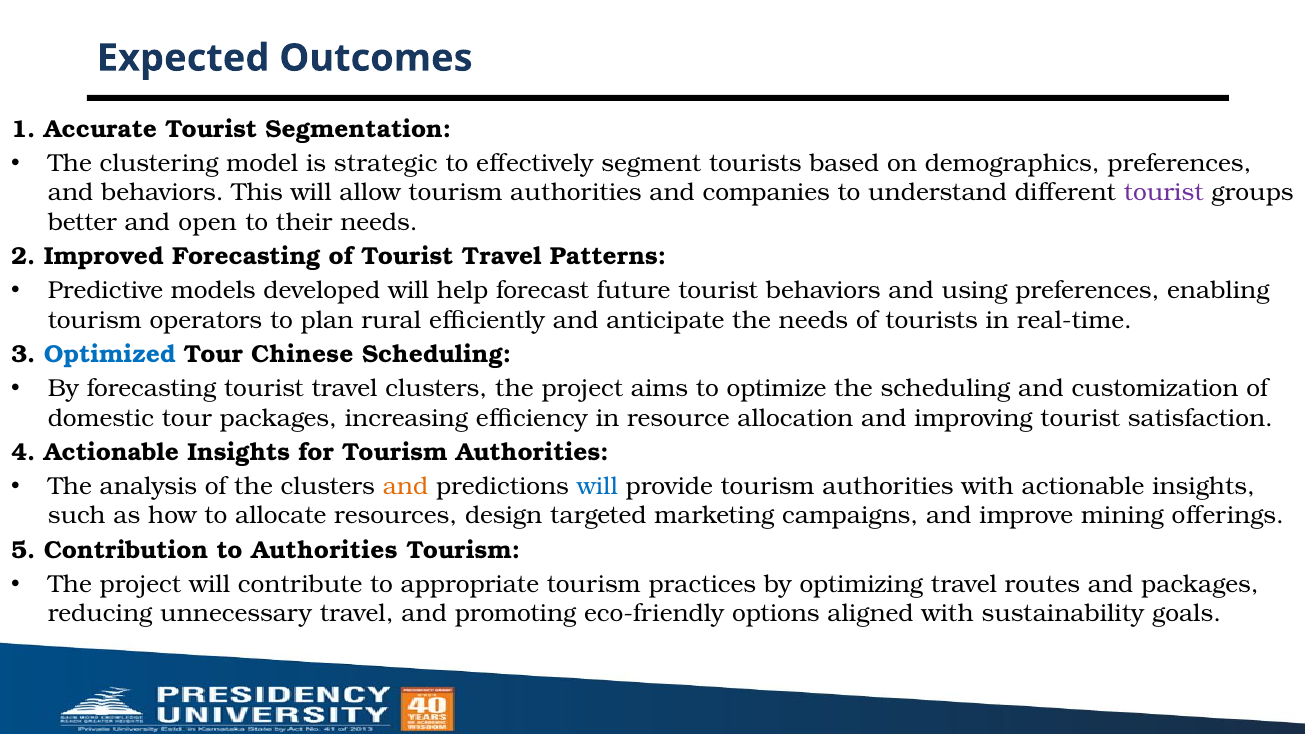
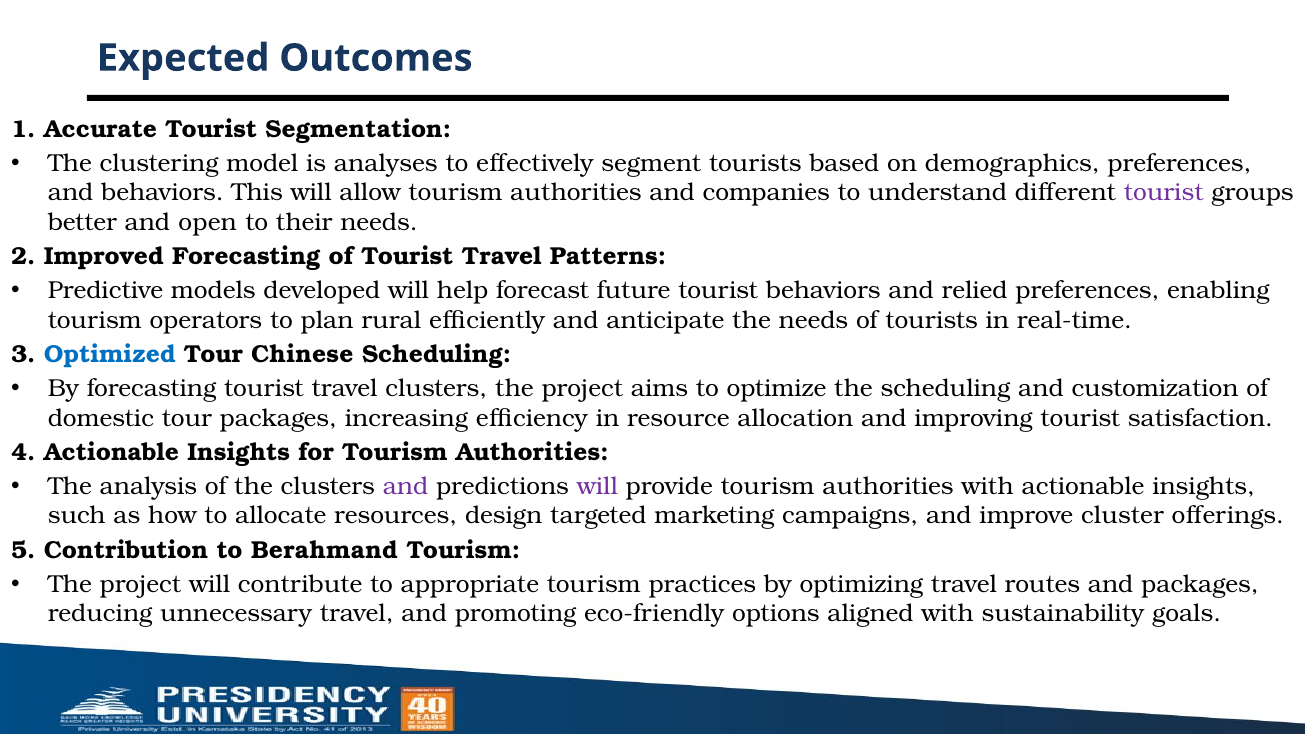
strategic: strategic -> analyses
using: using -> relied
and at (406, 486) colour: orange -> purple
will at (597, 486) colour: blue -> purple
mining: mining -> cluster
to Authorities: Authorities -> Berahmand
